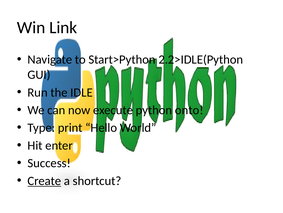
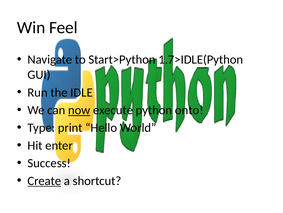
Link: Link -> Feel
2.2>IDLE(Python: 2.2>IDLE(Python -> 1.7>IDLE(Python
now underline: none -> present
